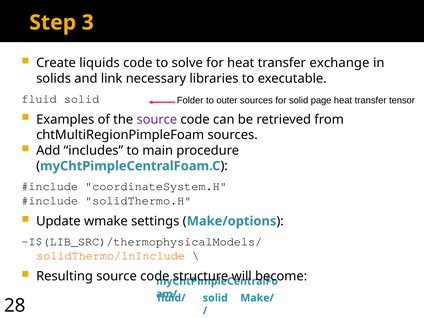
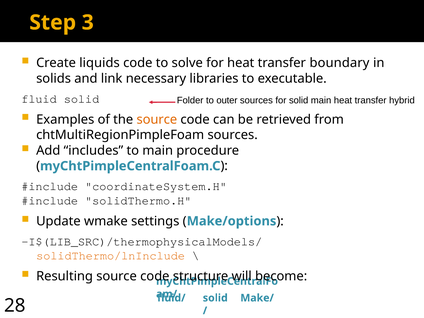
exchange: exchange -> boundary
solid page: page -> main
tensor: tensor -> hybrid
source at (157, 119) colour: purple -> orange
